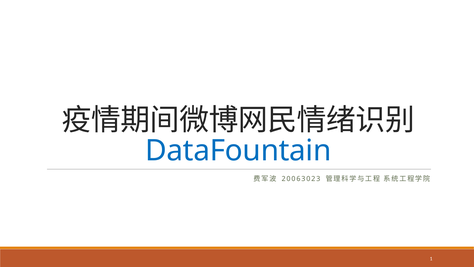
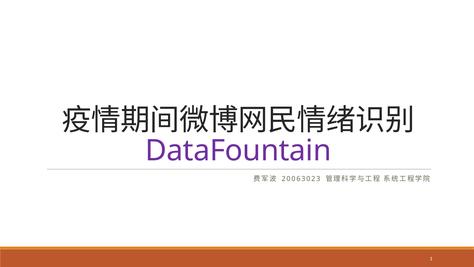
DataFountain colour: blue -> purple
